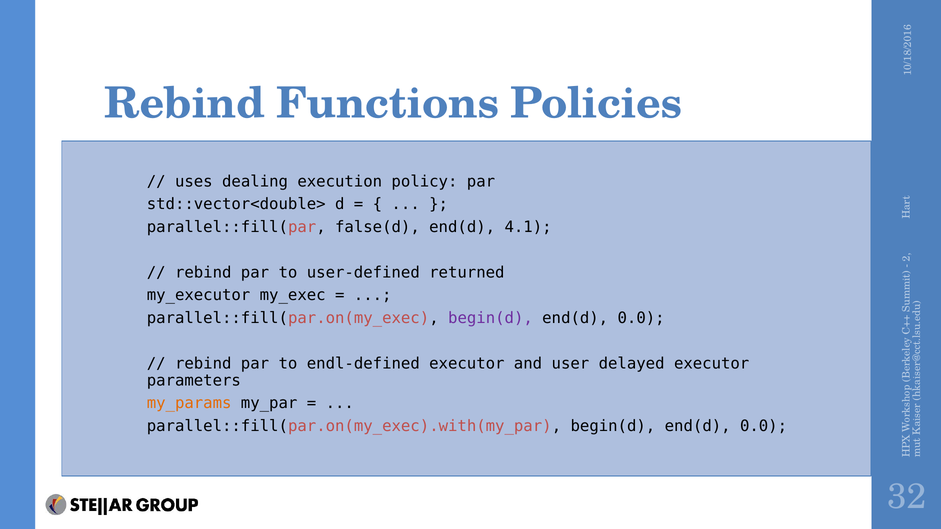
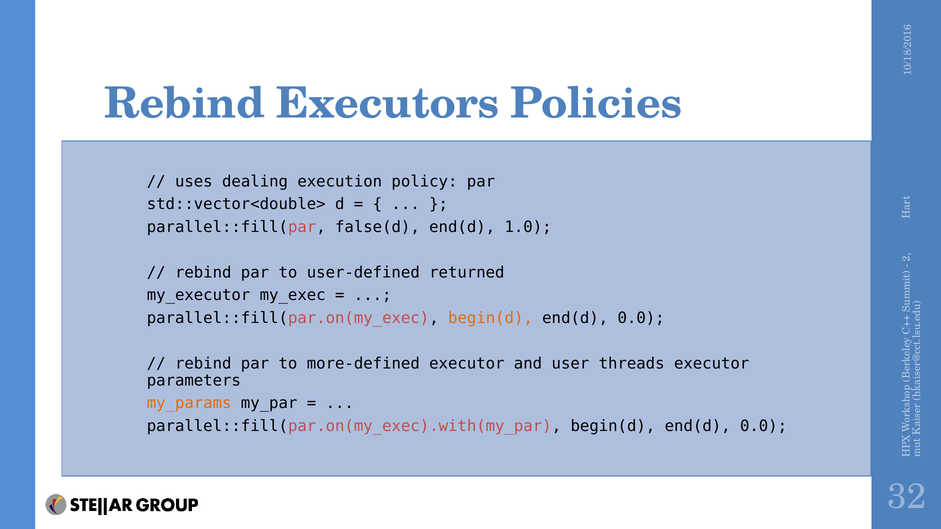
Functions: Functions -> Executors
4.1: 4.1 -> 1.0
begin(d at (490, 318) colour: purple -> orange
endl-defined: endl-defined -> more-defined
delayed: delayed -> threads
